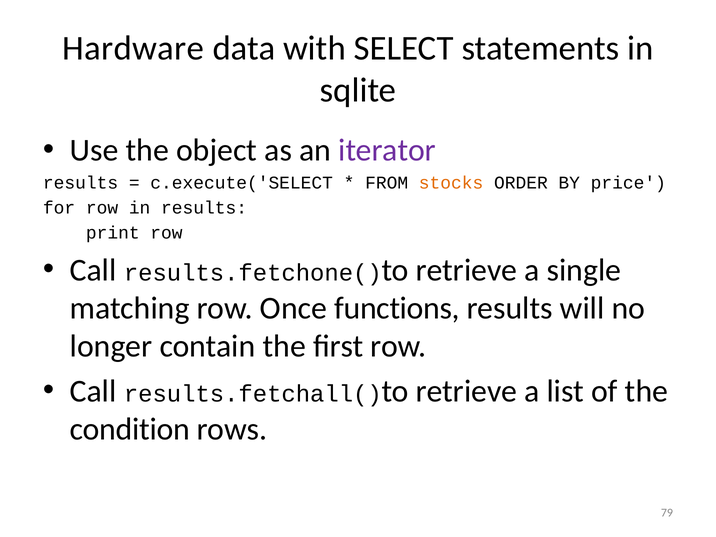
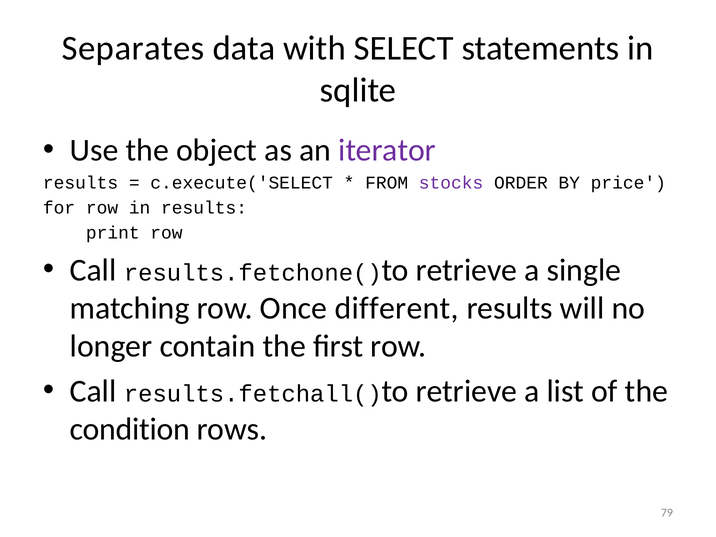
Hardware: Hardware -> Separates
stocks colour: orange -> purple
functions: functions -> different
